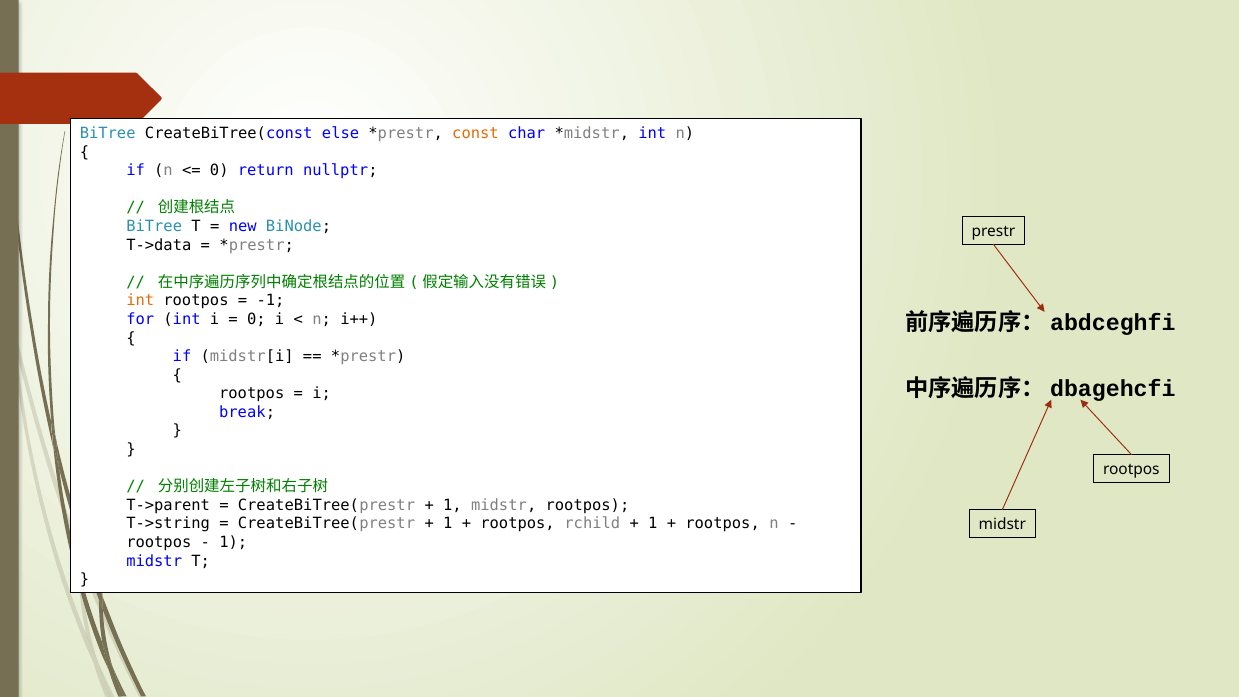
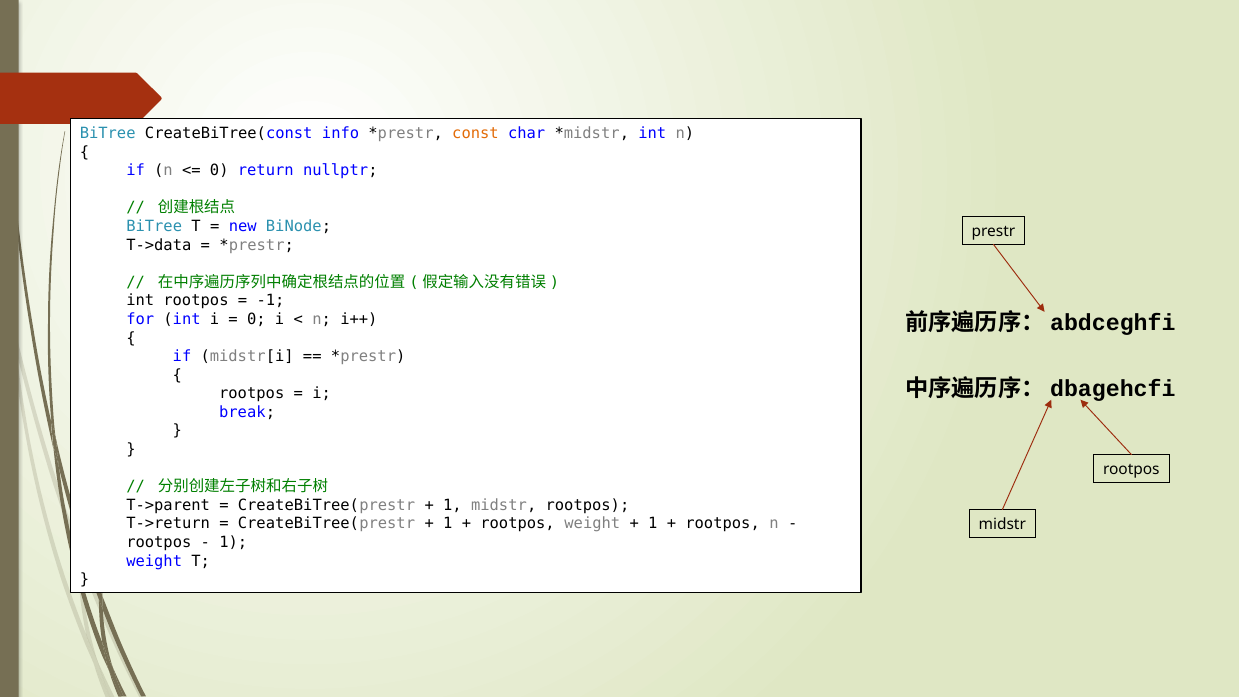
else: else -> info
int at (140, 301) colour: orange -> black
T->string: T->string -> T->return
rootpos rchild: rchild -> weight
midstr at (154, 561): midstr -> weight
